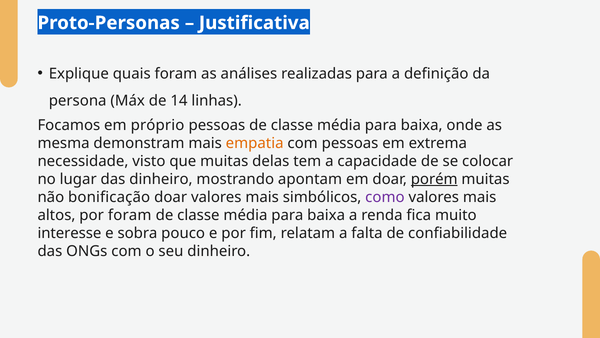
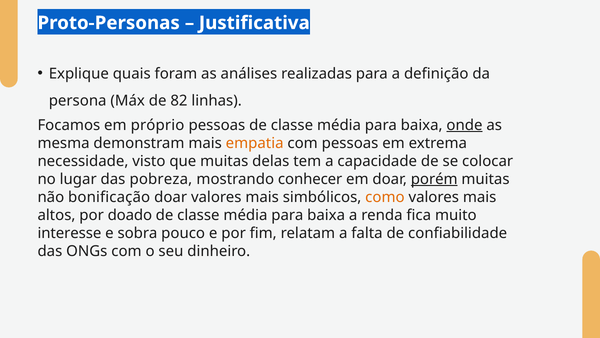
14: 14 -> 82
onde underline: none -> present
das dinheiro: dinheiro -> pobreza
apontam: apontam -> conhecer
como colour: purple -> orange
por foram: foram -> doado
